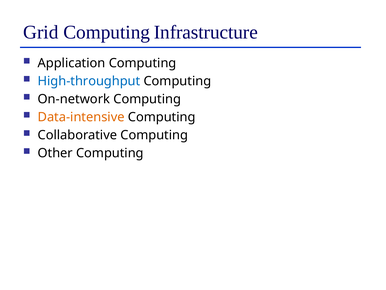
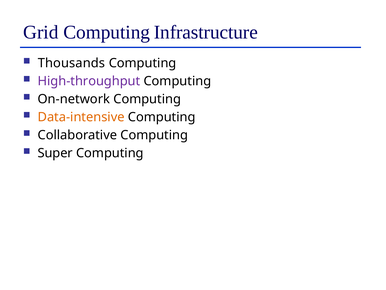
Application: Application -> Thousands
High-throughput colour: blue -> purple
Other: Other -> Super
